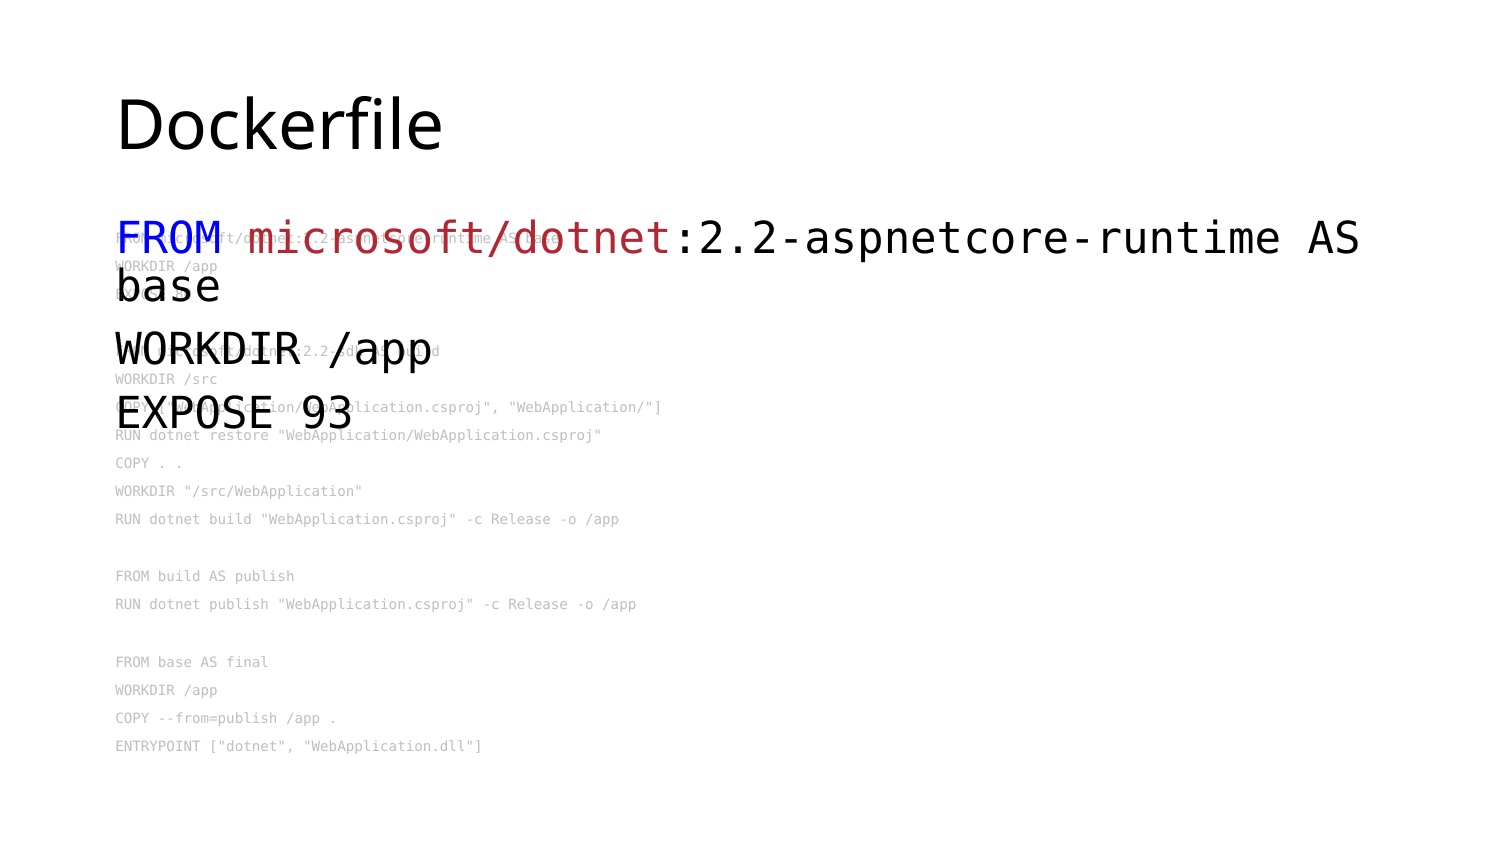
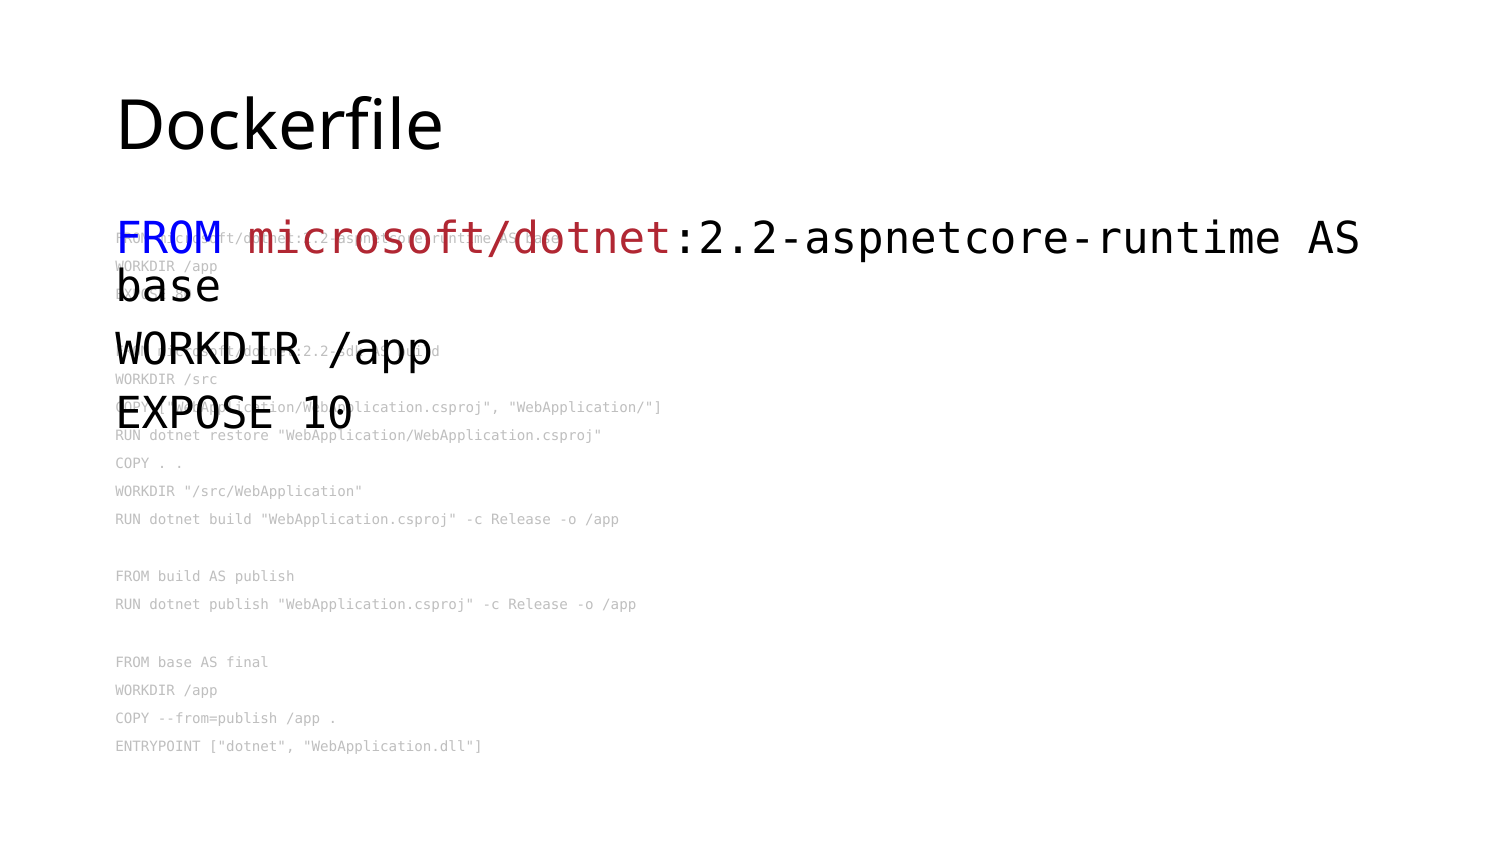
93: 93 -> 10
